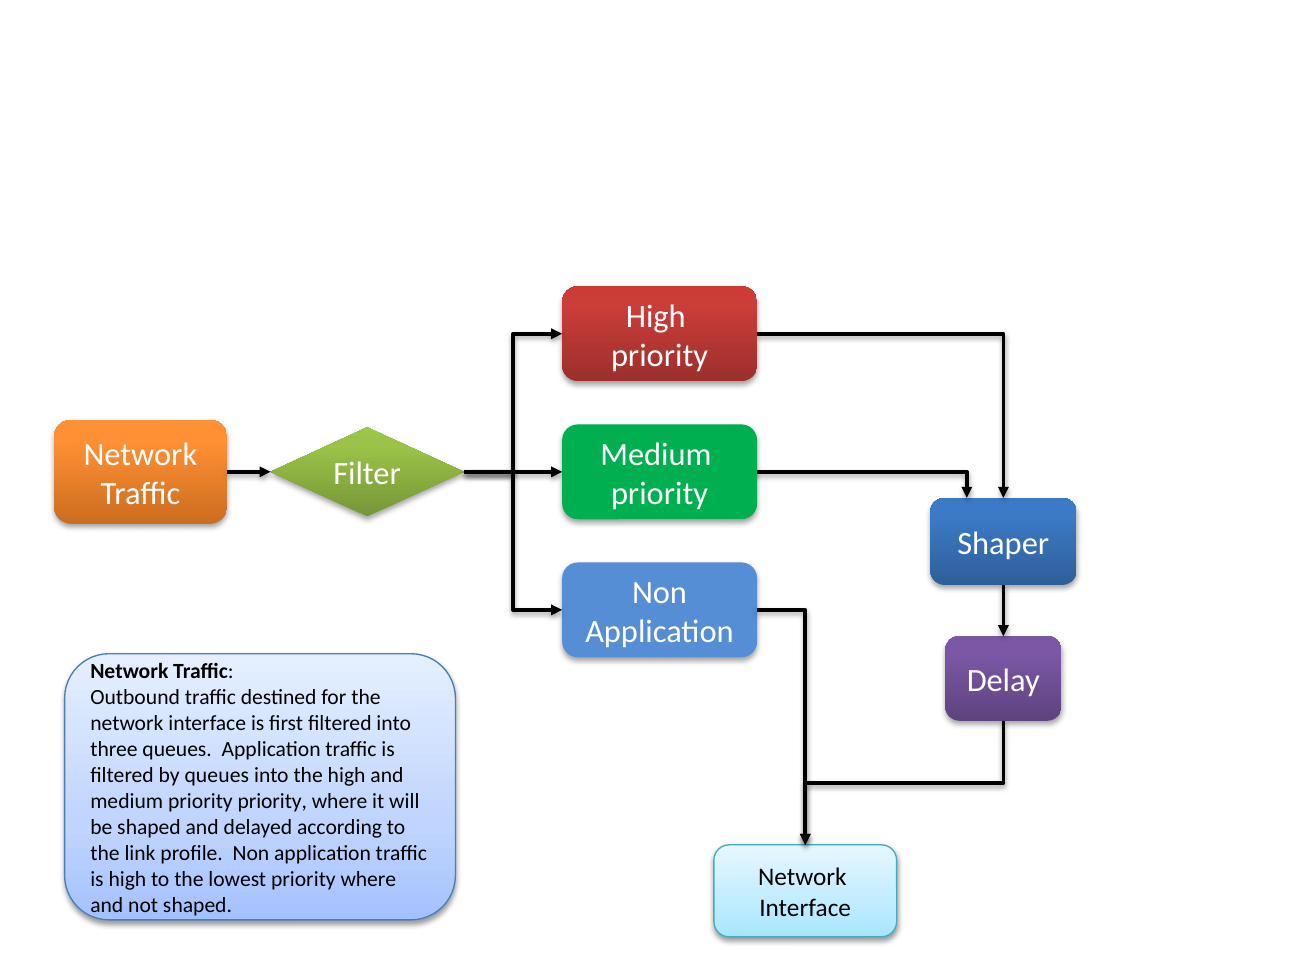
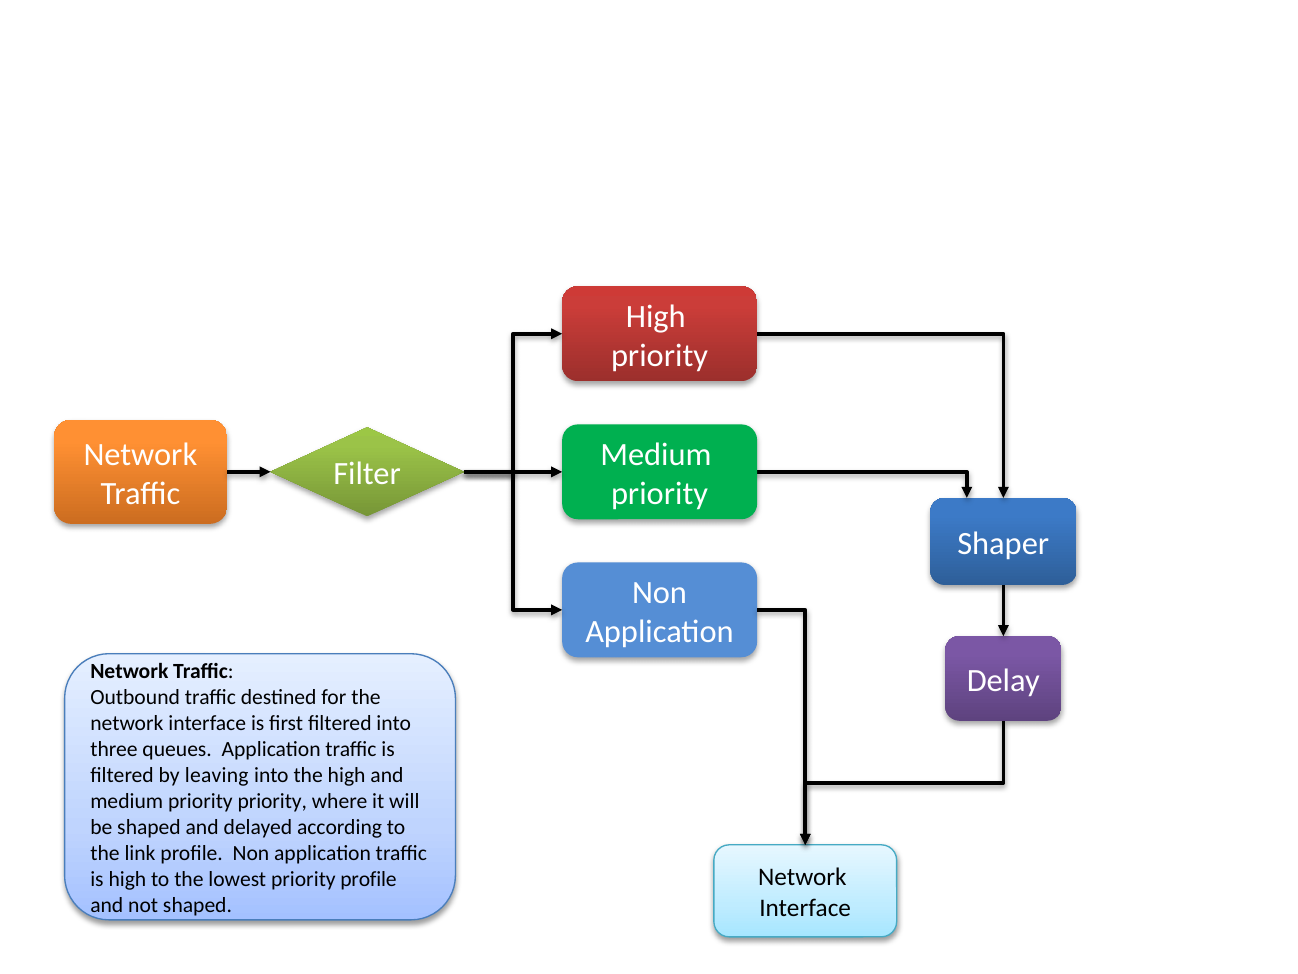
by queues: queues -> leaving
lowest priority where: where -> profile
